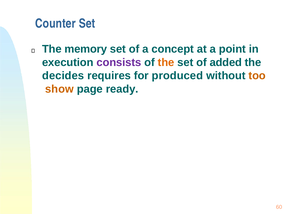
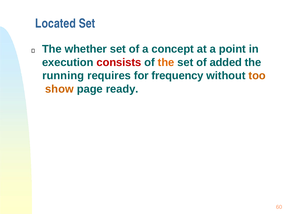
Counter: Counter -> Located
memory: memory -> whether
consists colour: purple -> red
decides: decides -> running
produced: produced -> frequency
